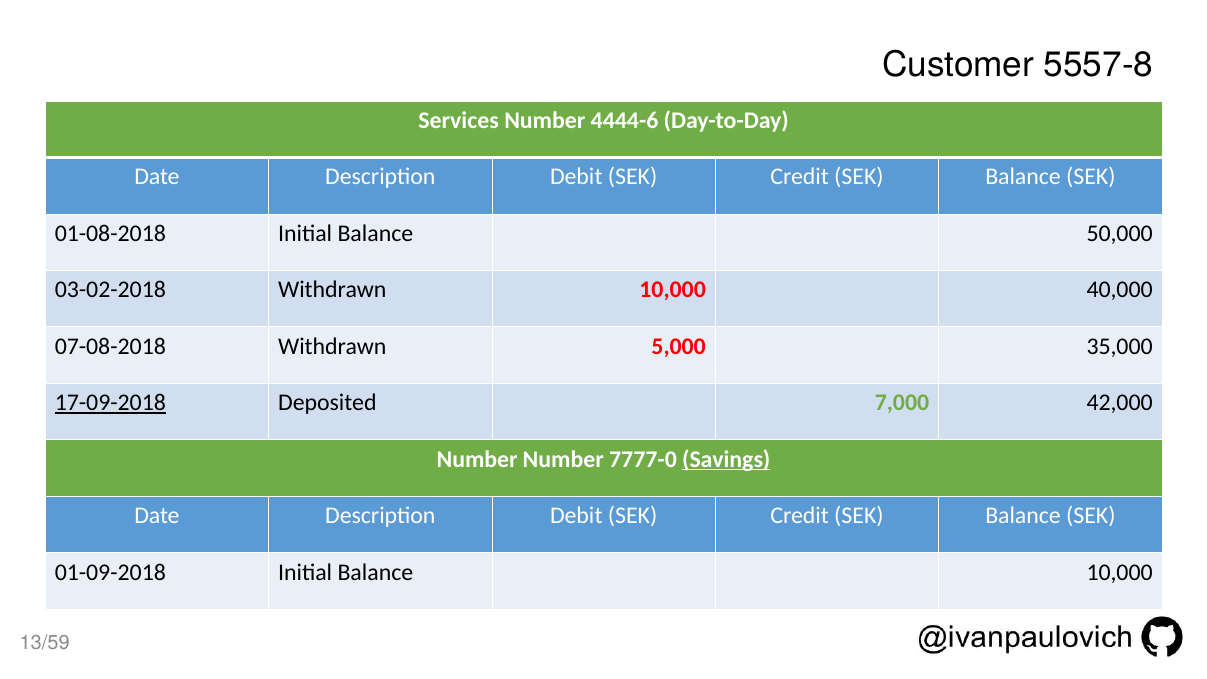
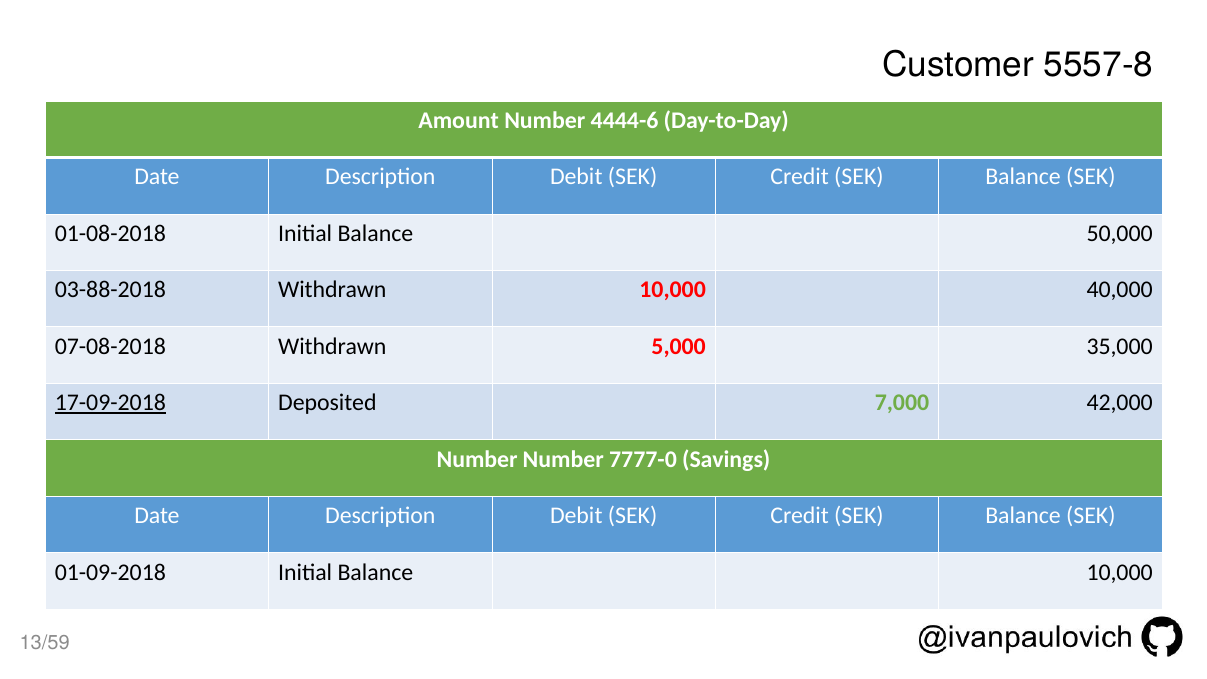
Services: Services -> Amount
03-02-2018: 03-02-2018 -> 03-88-2018
Savings underline: present -> none
